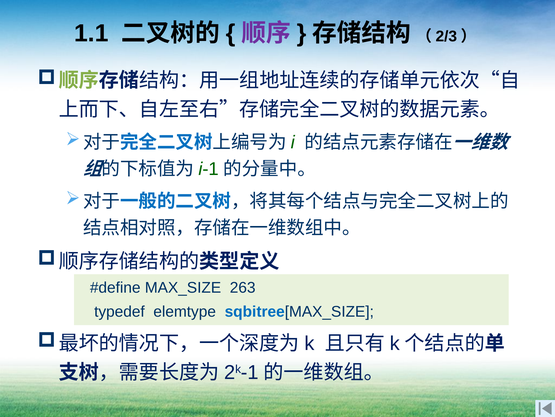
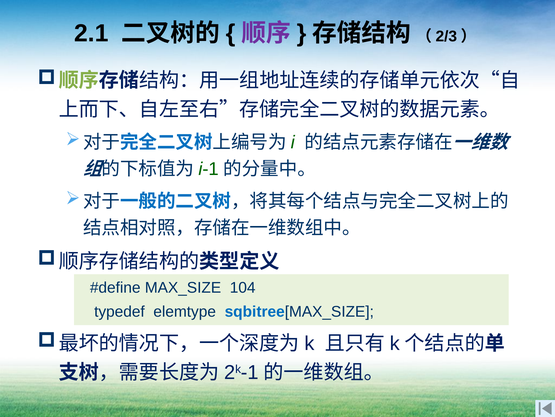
1.1: 1.1 -> 2.1
263: 263 -> 104
